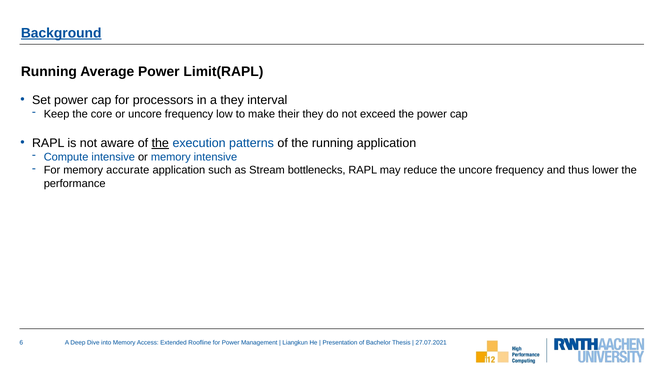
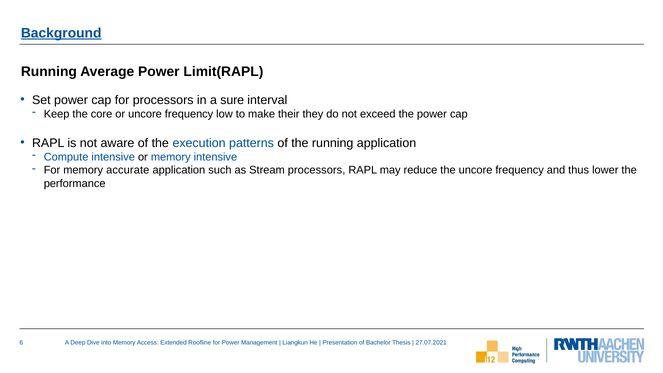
a they: they -> sure
the at (160, 143) underline: present -> none
Stream bottlenecks: bottlenecks -> processors
